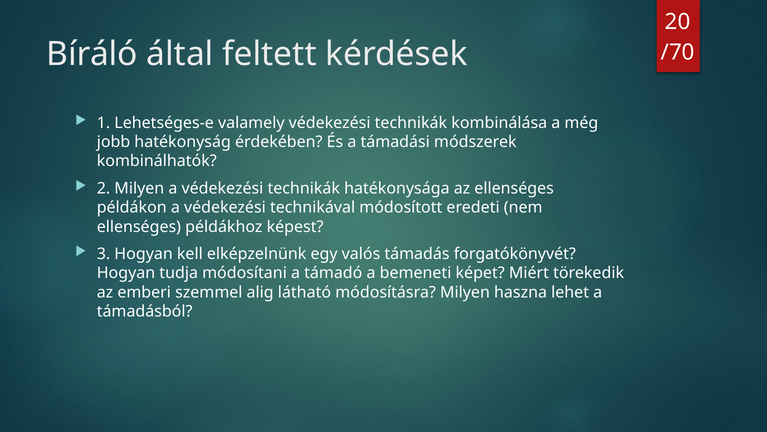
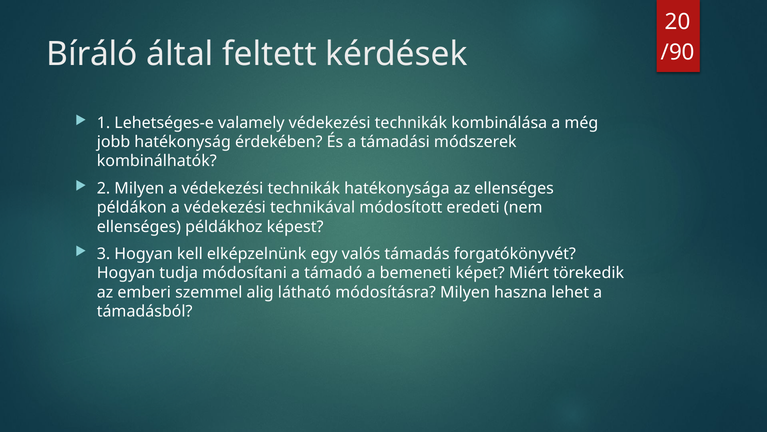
/70: /70 -> /90
